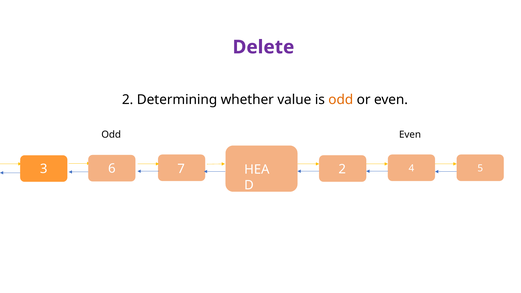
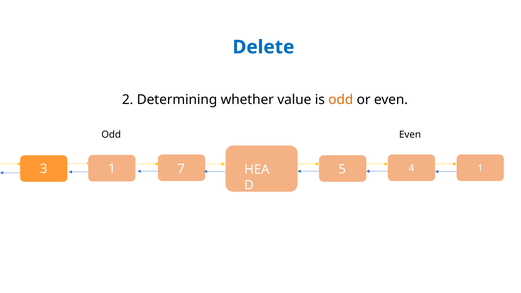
Delete colour: purple -> blue
7 2: 2 -> 5
4 5: 5 -> 1
6 at (112, 169): 6 -> 1
